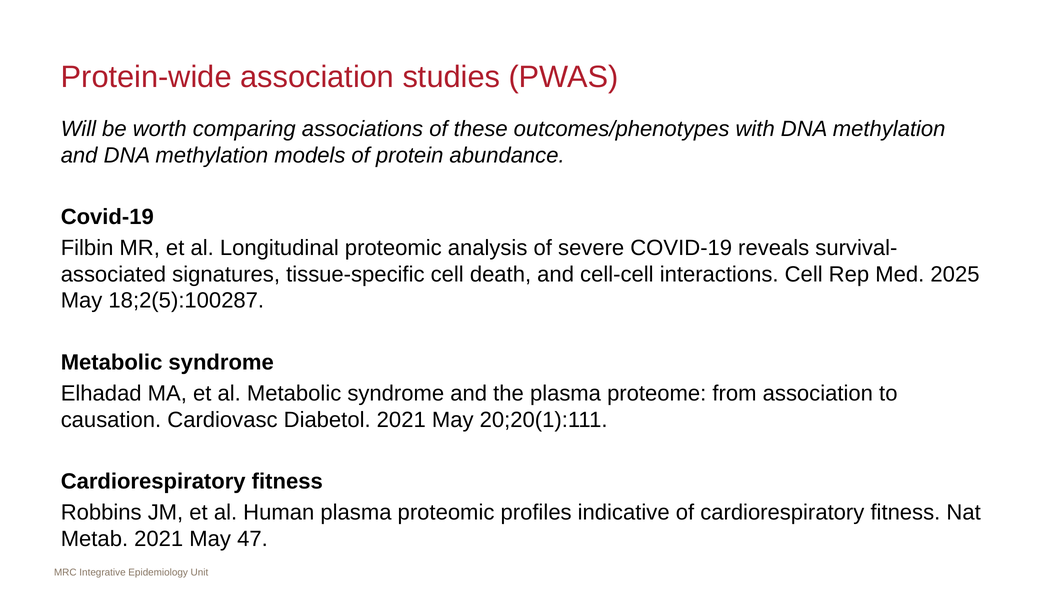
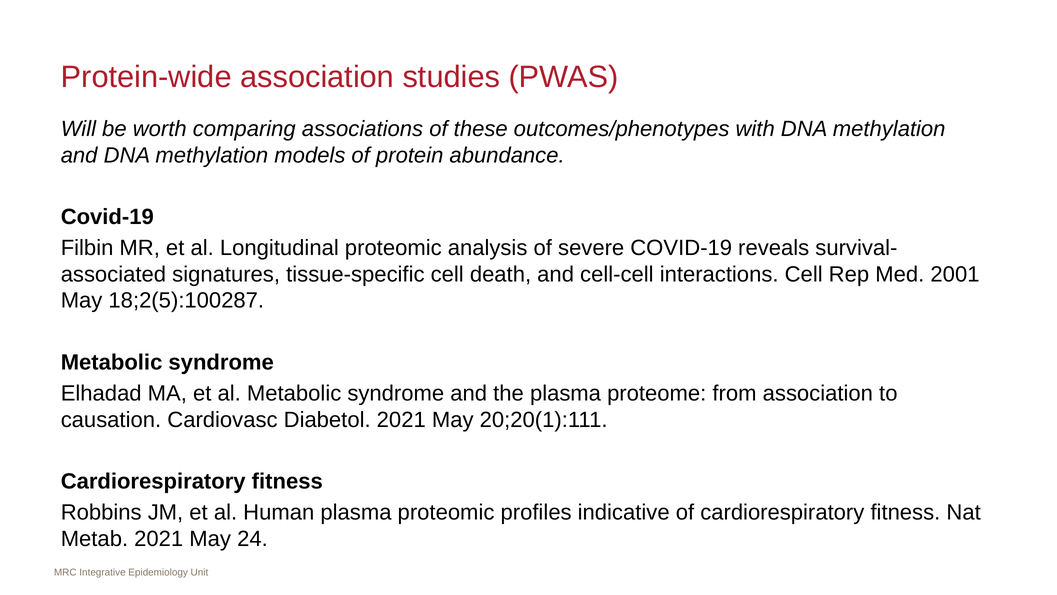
2025: 2025 -> 2001
47: 47 -> 24
